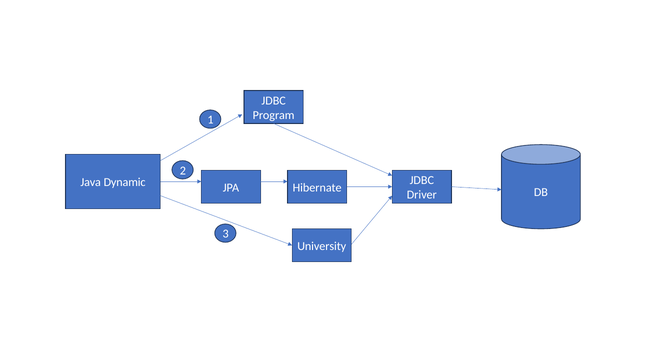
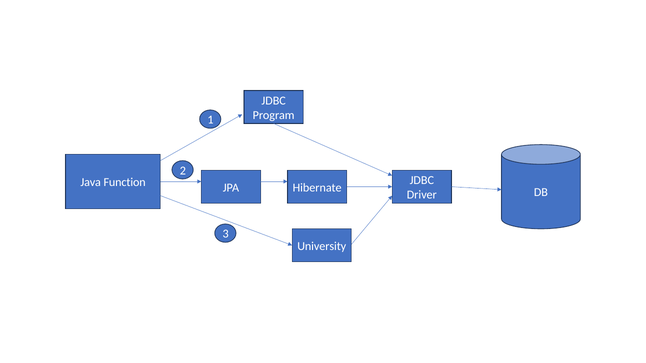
Dynamic: Dynamic -> Function
